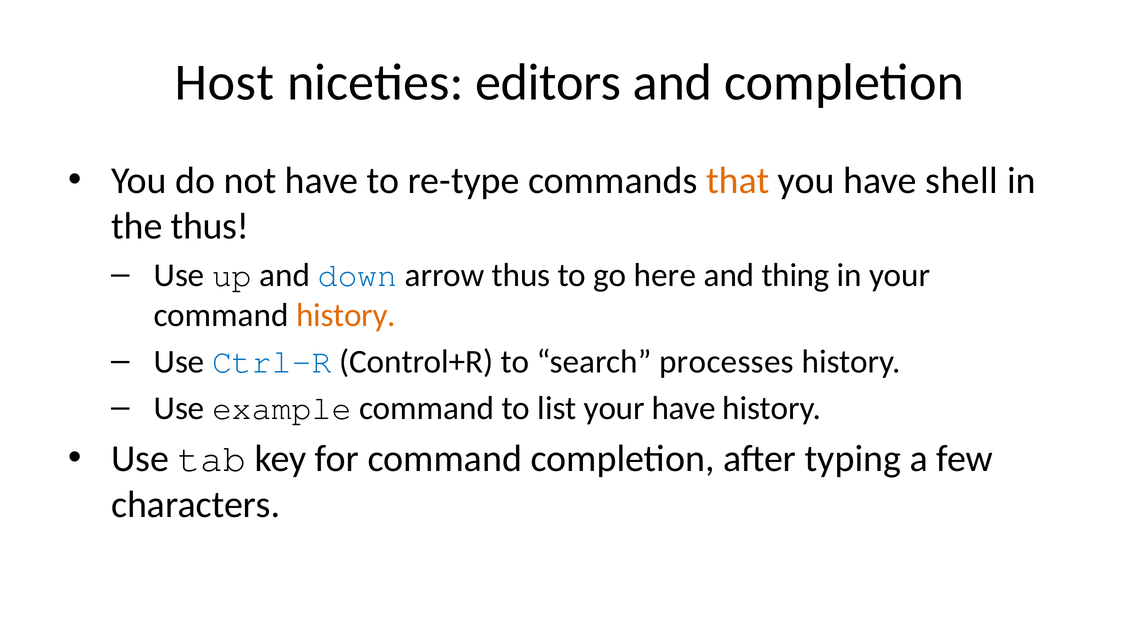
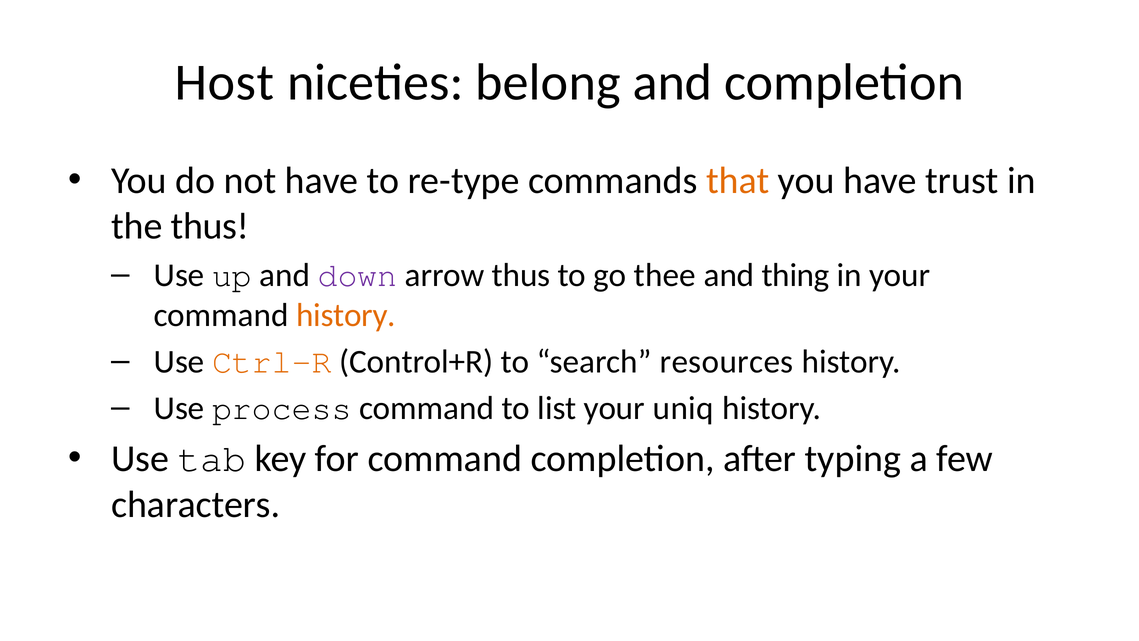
editors: editors -> belong
shell: shell -> trust
down colour: blue -> purple
here: here -> thee
Ctrl-R colour: blue -> orange
processes: processes -> resources
example: example -> process
your have: have -> uniq
